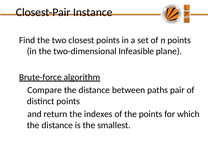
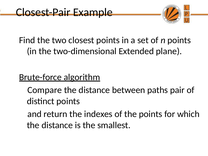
Instance: Instance -> Example
Infeasible: Infeasible -> Extended
